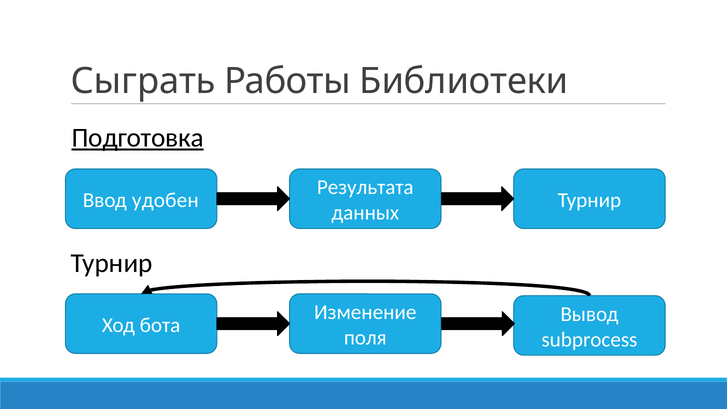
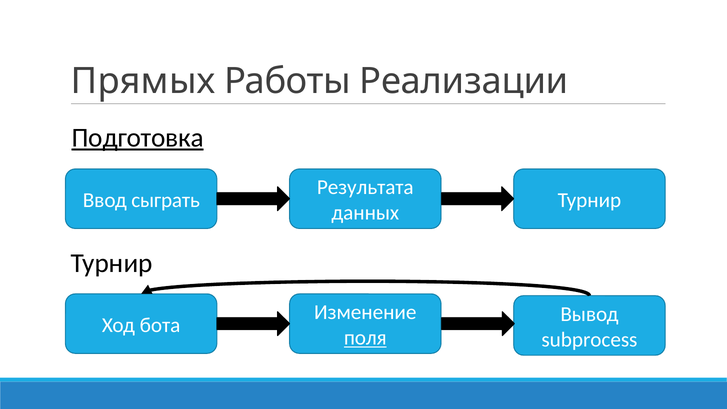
Сыграть: Сыграть -> Прямых
Библиотеки: Библиотеки -> Реализации
удобен: удобен -> сыграть
поля underline: none -> present
